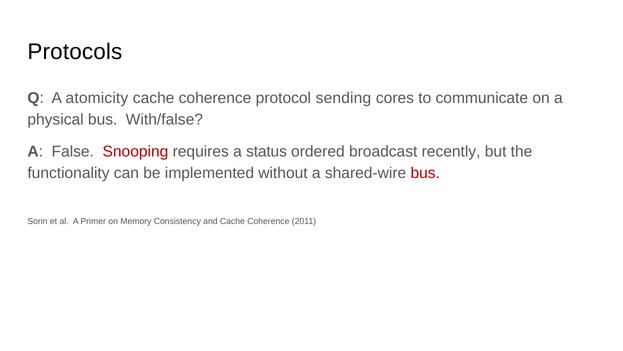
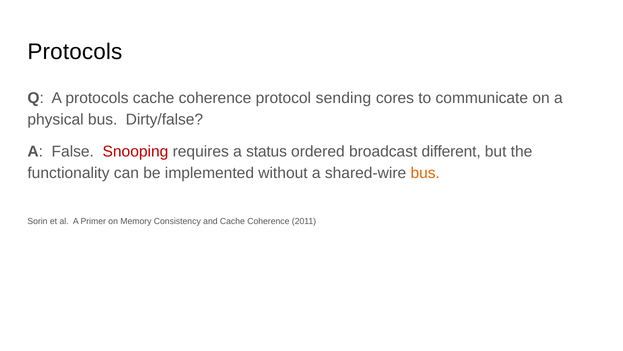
A atomicity: atomicity -> protocols
With/false: With/false -> Dirty/false
recently: recently -> different
bus at (425, 173) colour: red -> orange
